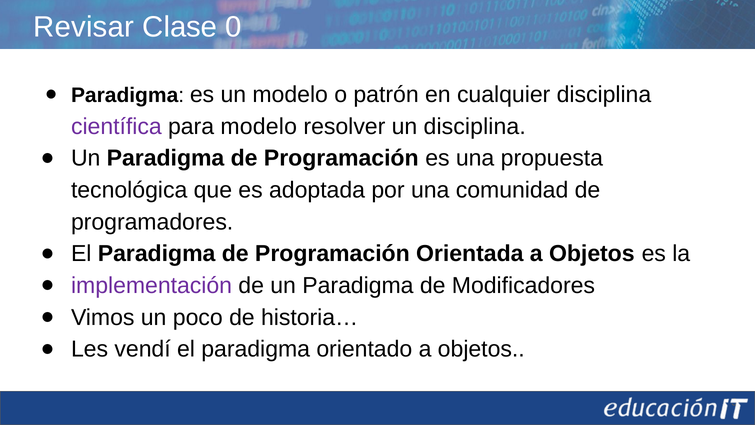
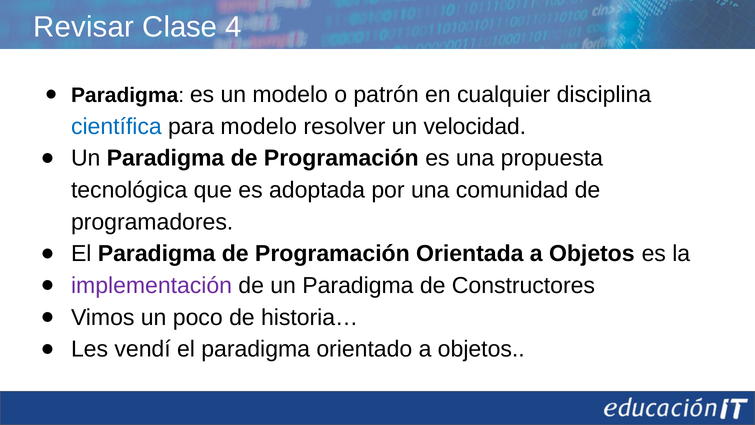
0: 0 -> 4
científica colour: purple -> blue
un disciplina: disciplina -> velocidad
Modificadores: Modificadores -> Constructores
